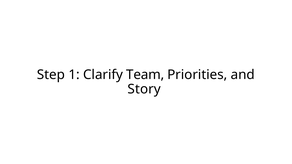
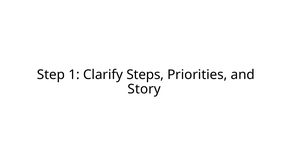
Team: Team -> Steps
